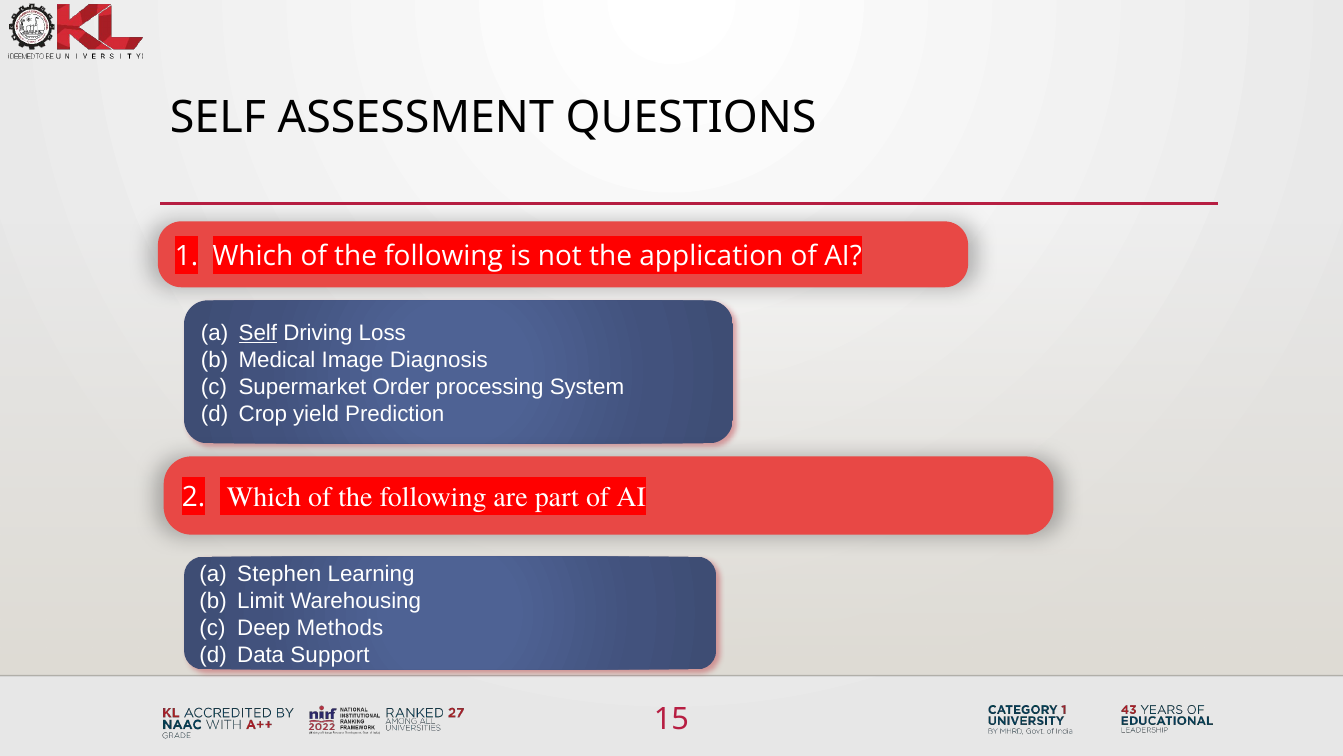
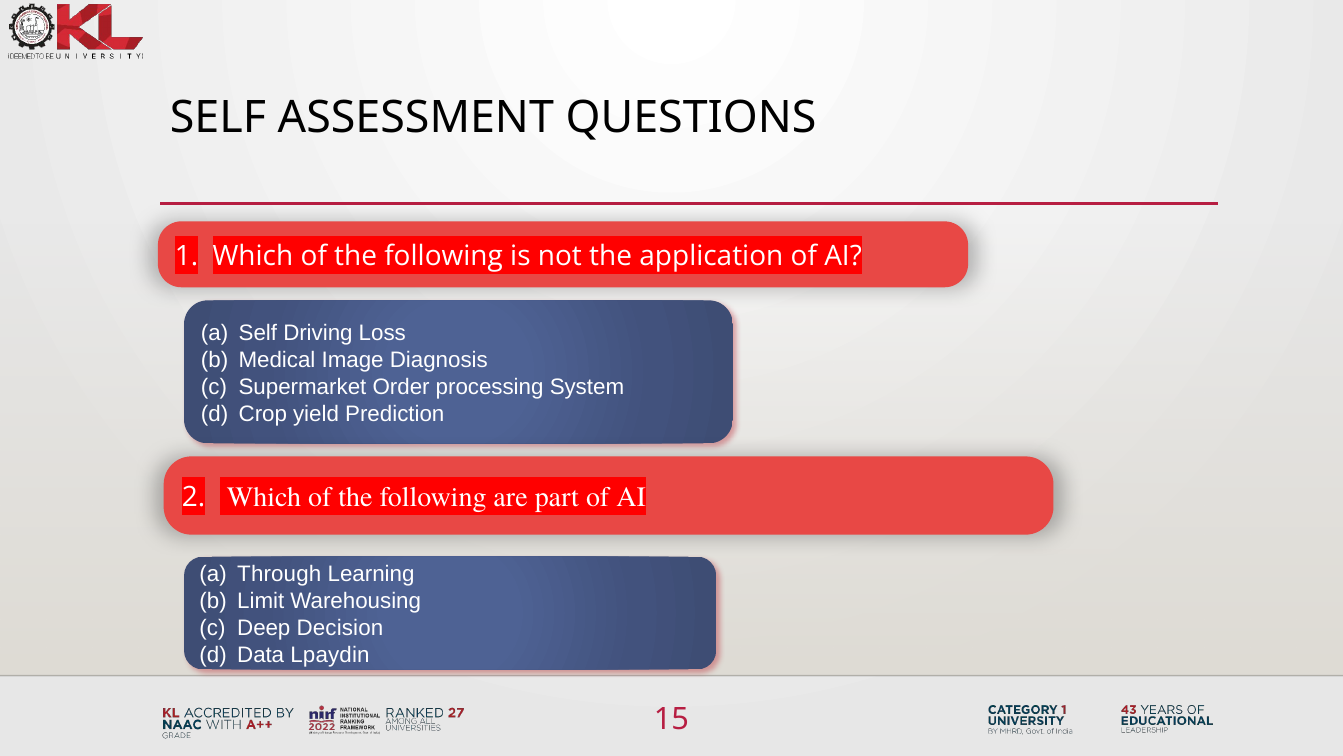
Self at (258, 333) underline: present -> none
Stephen: Stephen -> Through
Methods: Methods -> Decision
Support: Support -> Lpaydin
